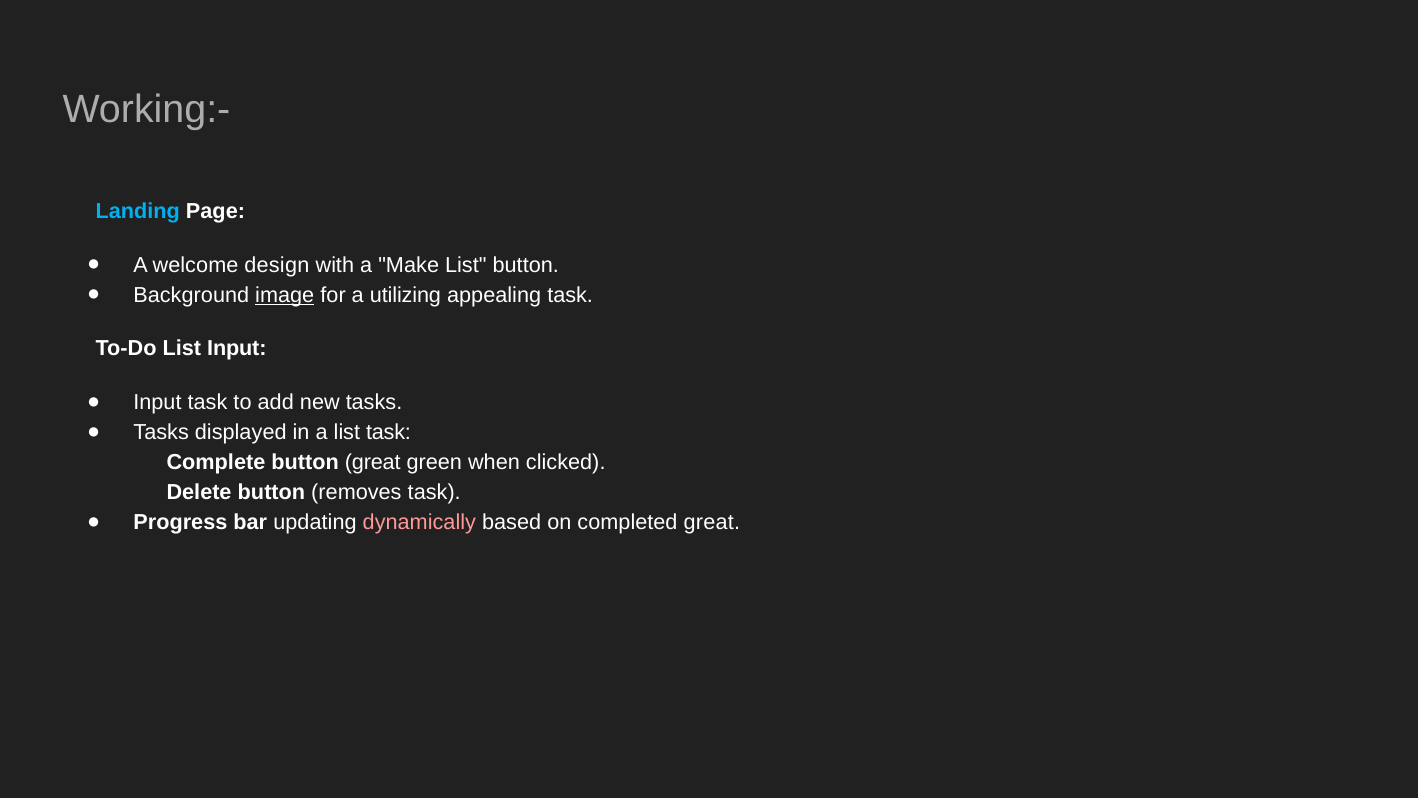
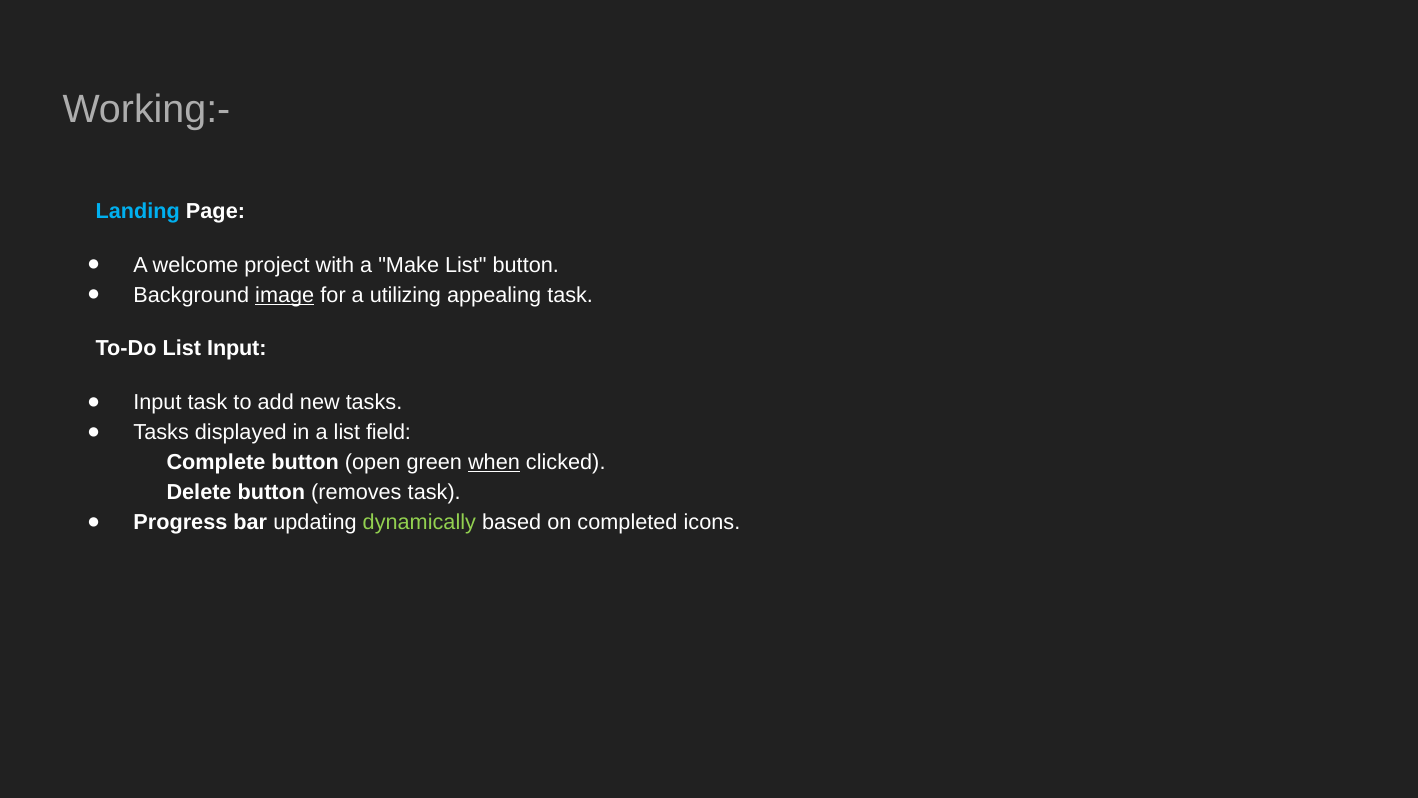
design: design -> project
list task: task -> field
button great: great -> open
when underline: none -> present
dynamically colour: pink -> light green
completed great: great -> icons
